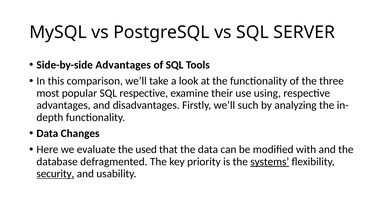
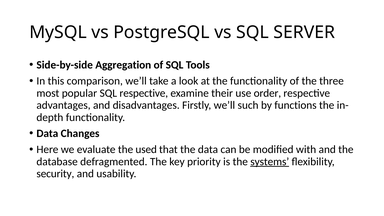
Side-by-side Advantages: Advantages -> Aggregation
using: using -> order
analyzing: analyzing -> functions
security underline: present -> none
